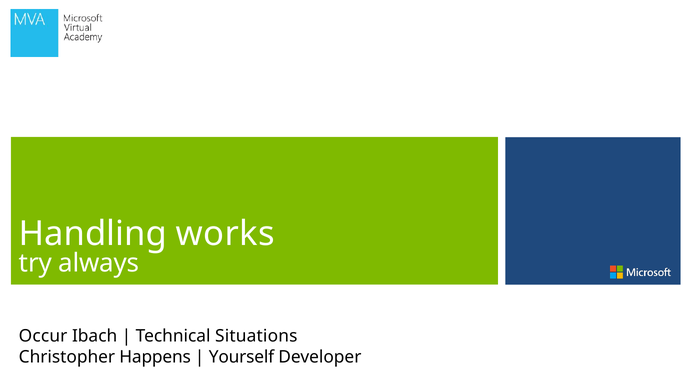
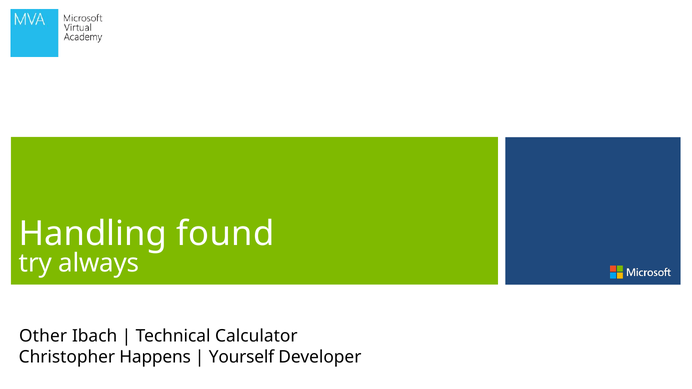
works: works -> found
Occur: Occur -> Other
Situations: Situations -> Calculator
